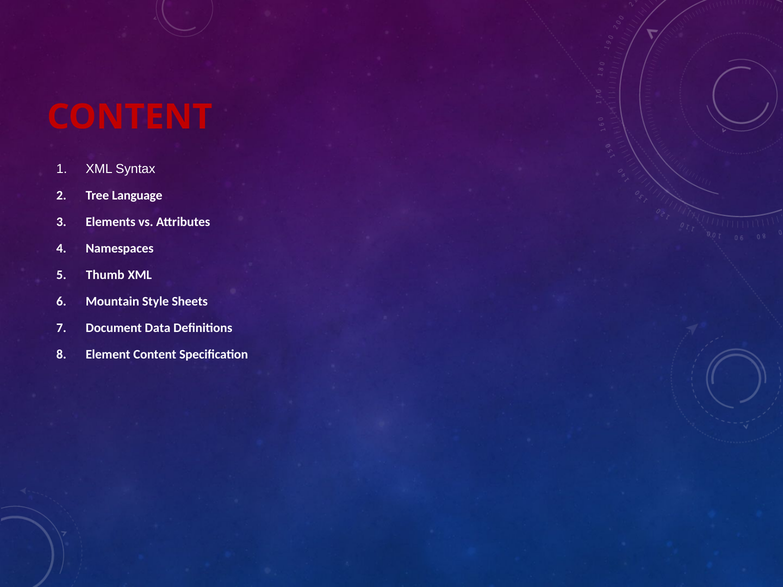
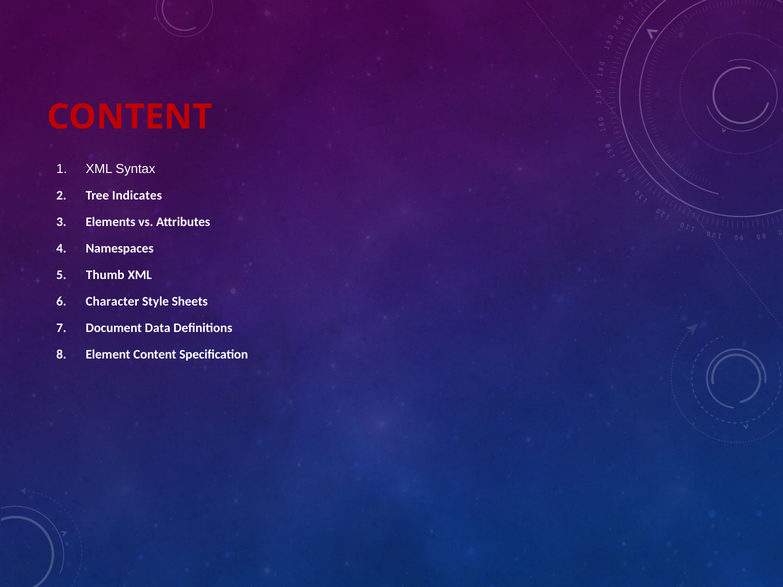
Language: Language -> Indicates
Mountain: Mountain -> Character
